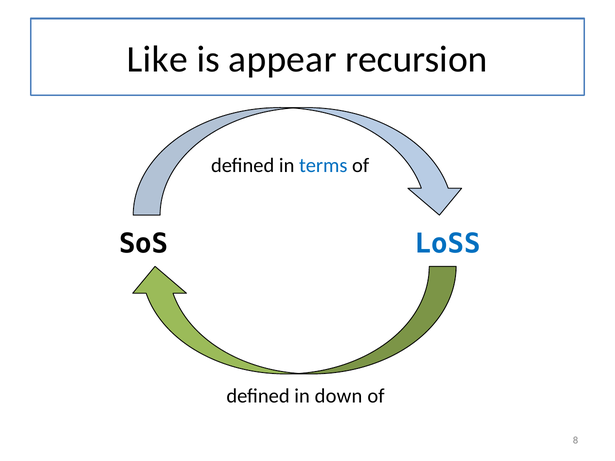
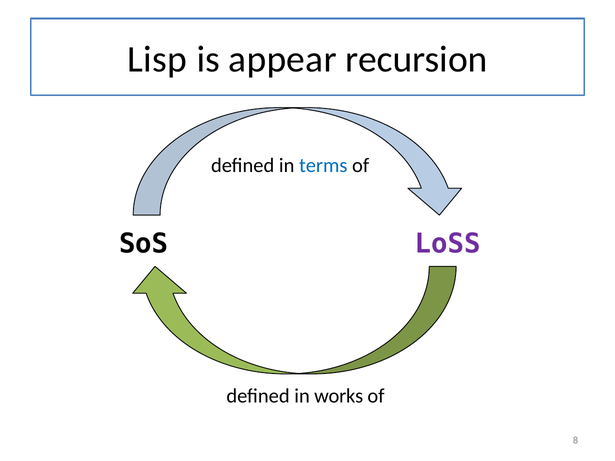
Like: Like -> Lisp
LoSS colour: blue -> purple
down: down -> works
